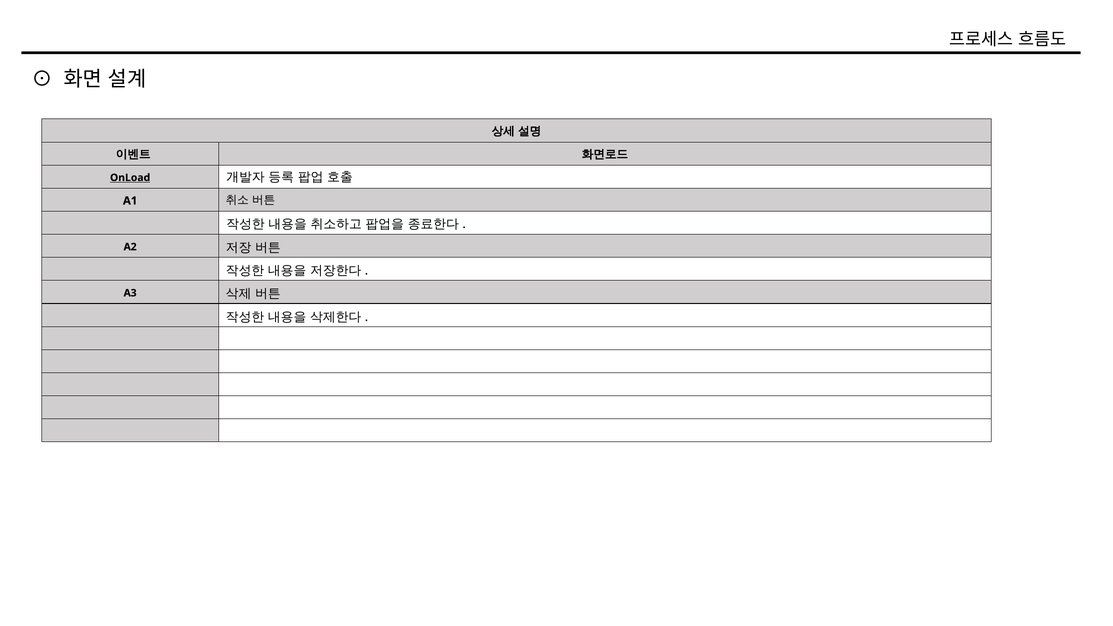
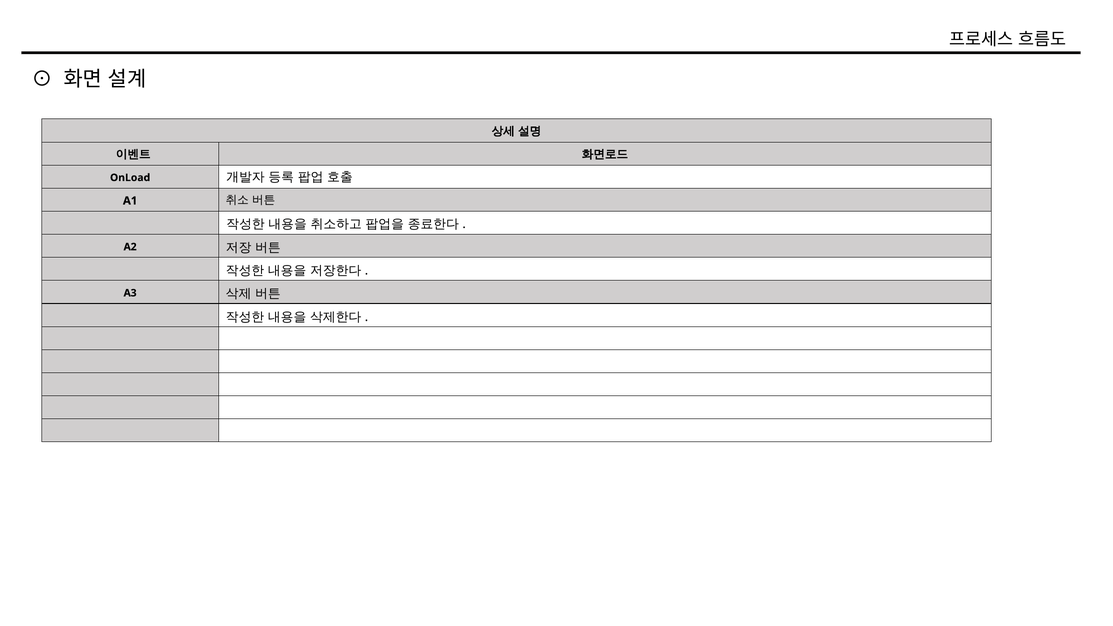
OnLoad underline: present -> none
